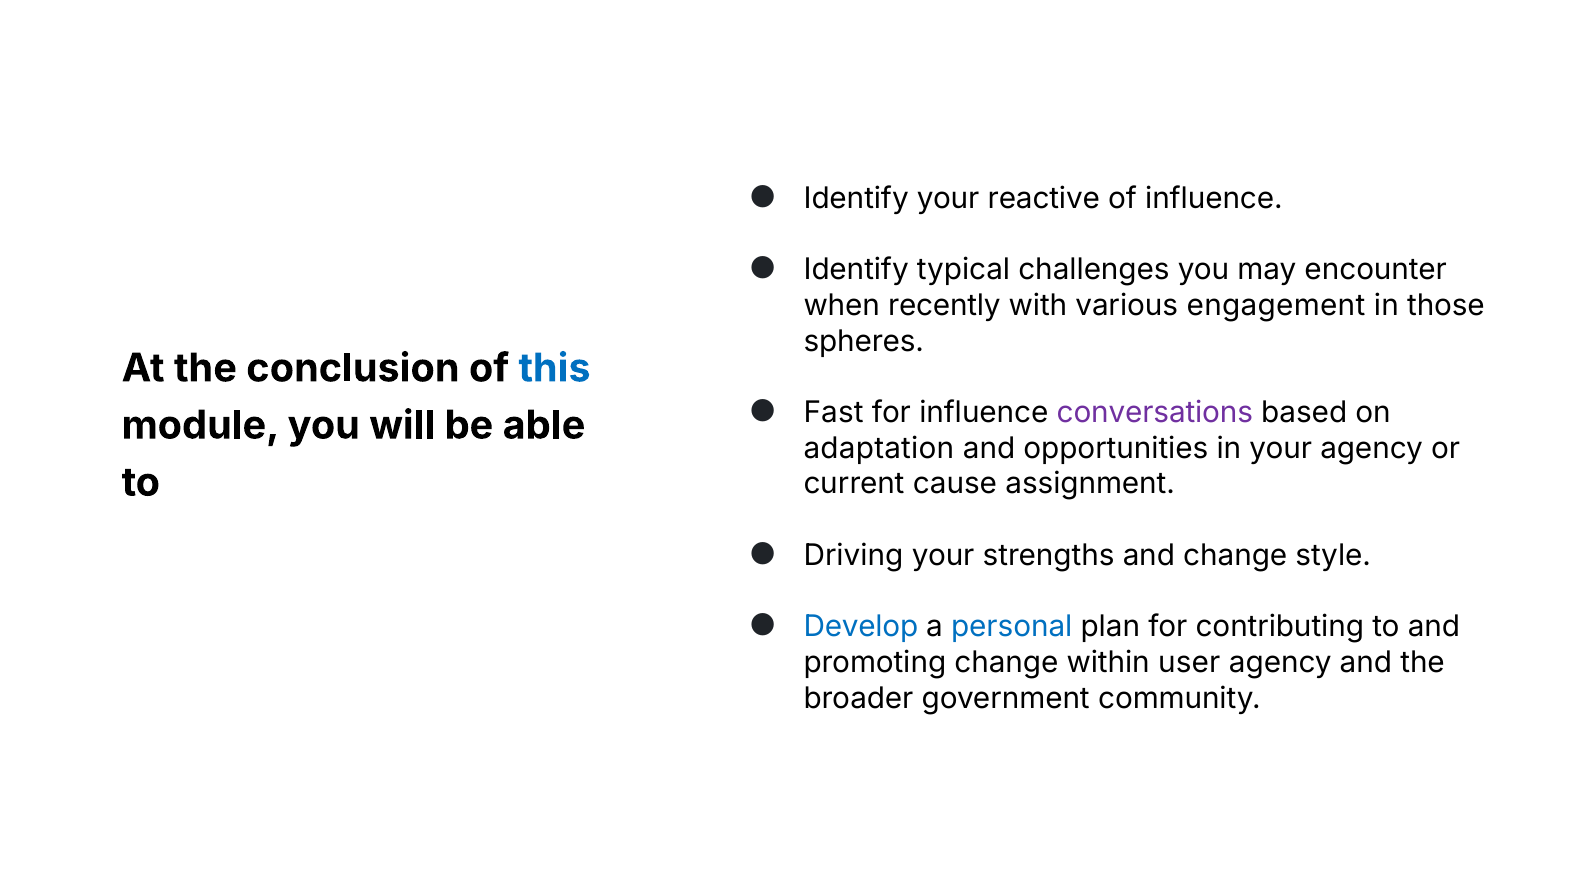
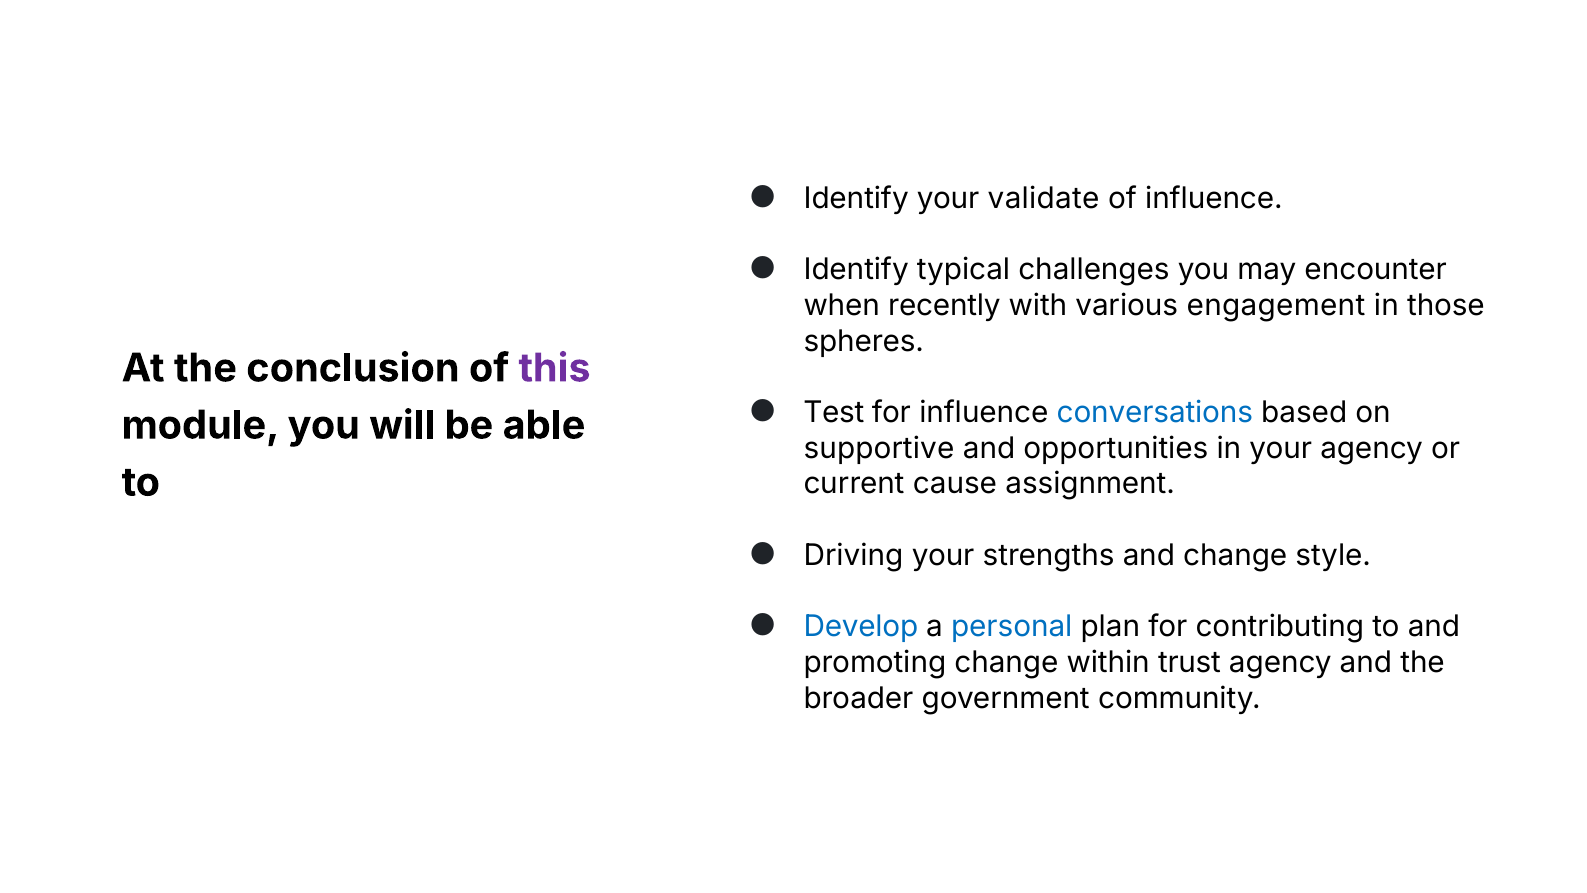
reactive: reactive -> validate
this colour: blue -> purple
Fast: Fast -> Test
conversations colour: purple -> blue
adaptation: adaptation -> supportive
user: user -> trust
